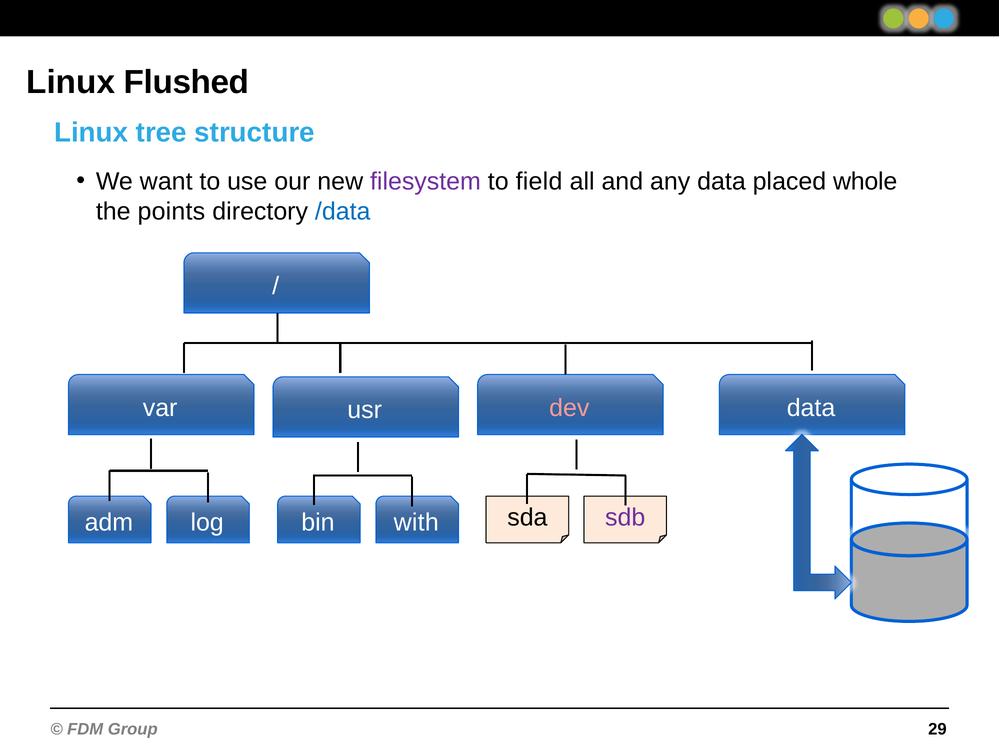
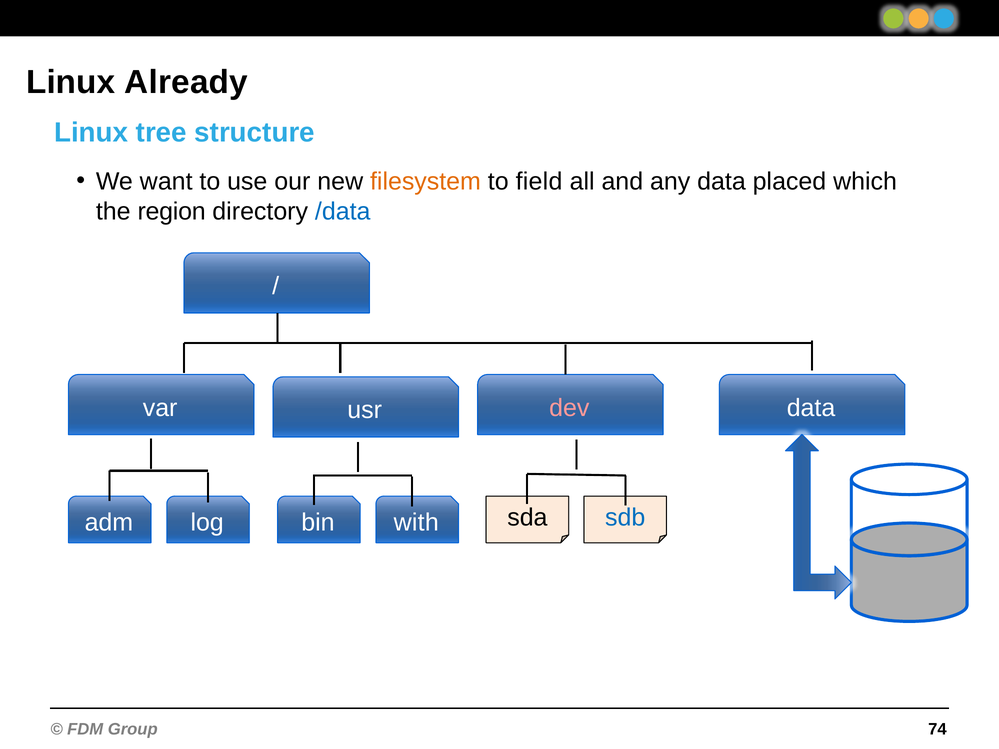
Flushed: Flushed -> Already
filesystem colour: purple -> orange
whole: whole -> which
points: points -> region
sdb colour: purple -> blue
29: 29 -> 74
